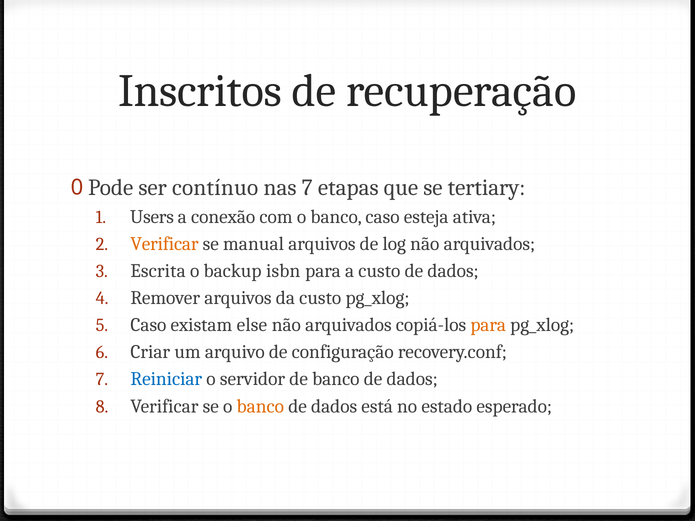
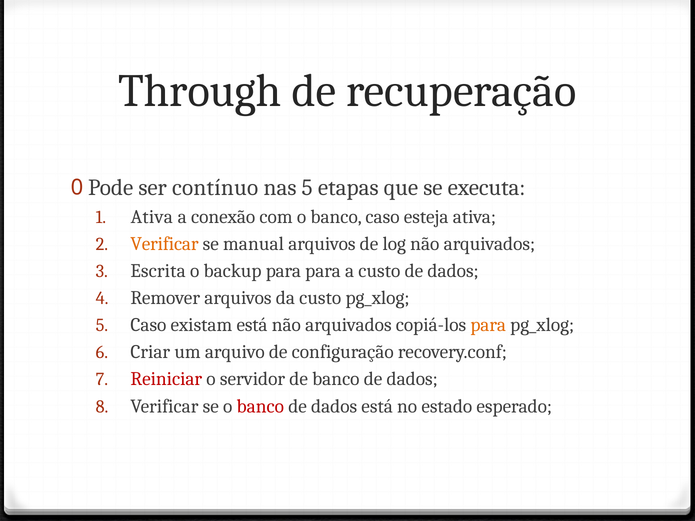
Inscritos: Inscritos -> Through
nas 7: 7 -> 5
tertiary: tertiary -> executa
Users at (152, 217): Users -> Ativa
backup isbn: isbn -> para
existam else: else -> está
Reiniciar colour: blue -> red
banco at (260, 406) colour: orange -> red
